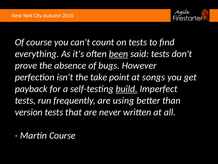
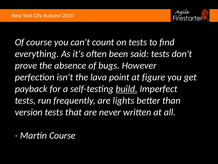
been underline: present -> none
take: take -> lava
songs: songs -> figure
using: using -> lights
